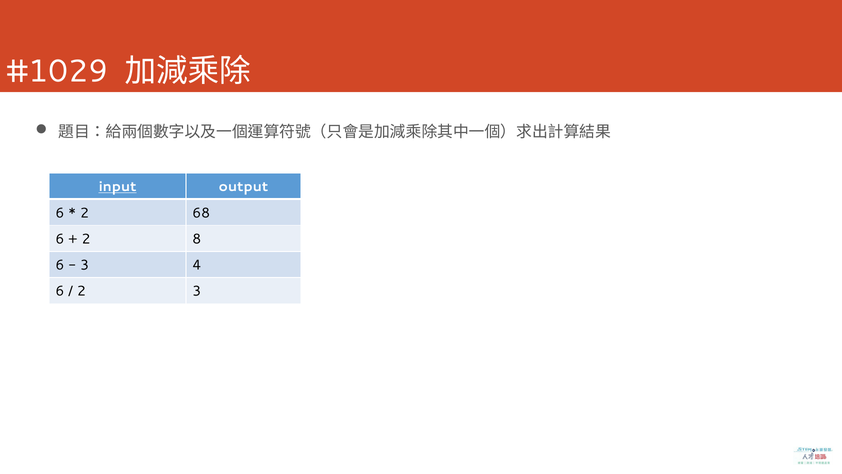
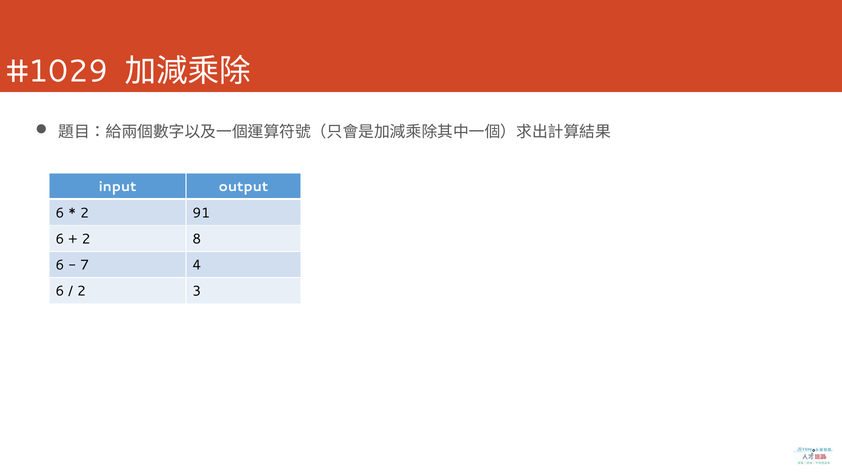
input underline: present -> none
68: 68 -> 91
3 at (85, 265): 3 -> 7
